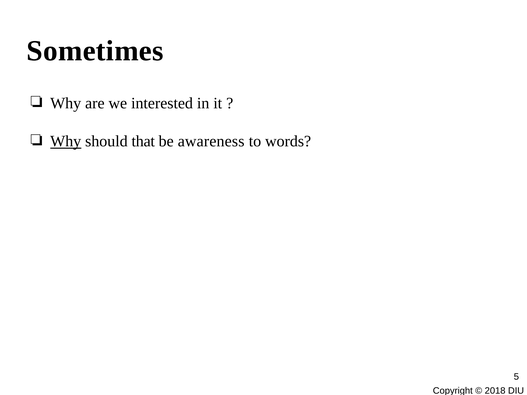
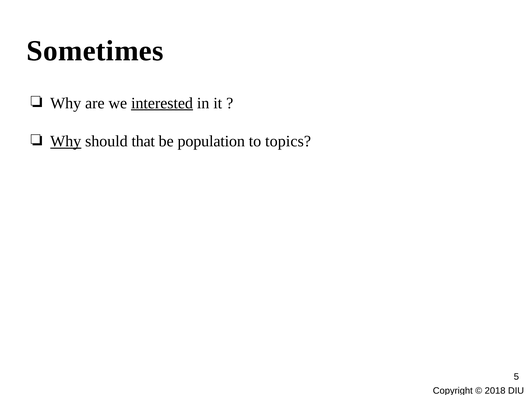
interested underline: none -> present
awareness: awareness -> population
words: words -> topics
